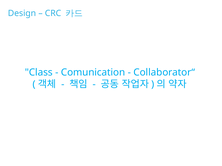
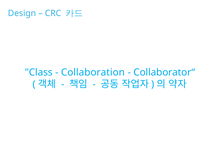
Comunication: Comunication -> Collaboration
